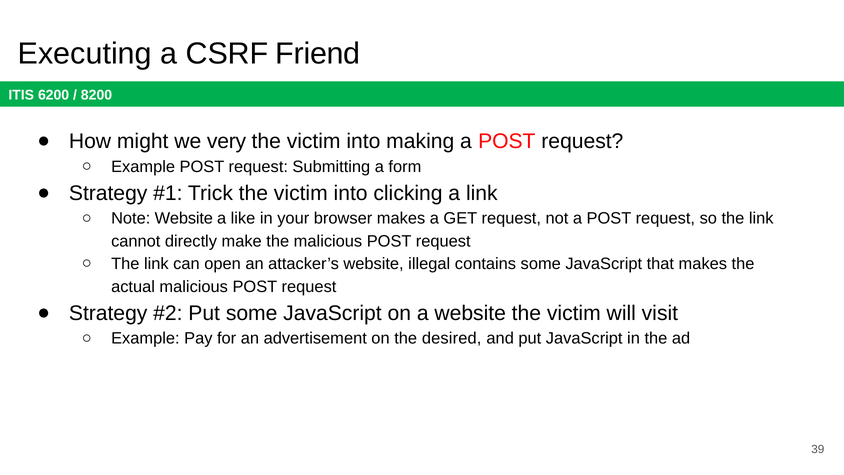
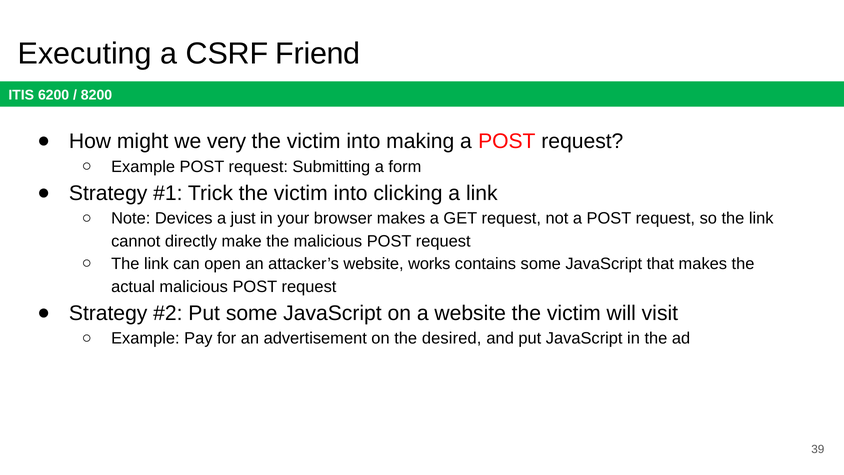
Note Website: Website -> Devices
like: like -> just
illegal: illegal -> works
